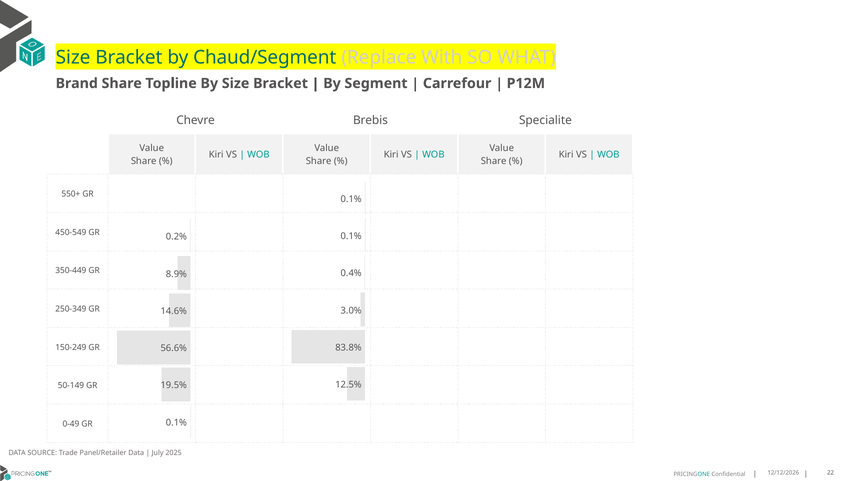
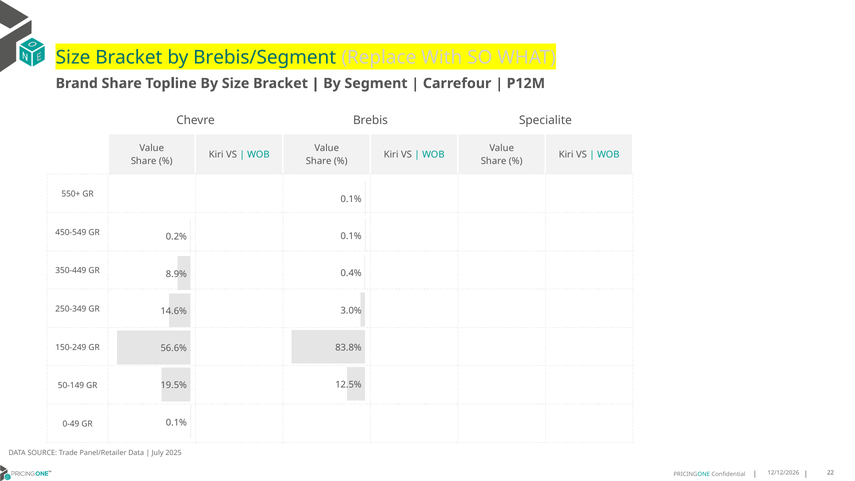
Chaud/Segment: Chaud/Segment -> Brebis/Segment
